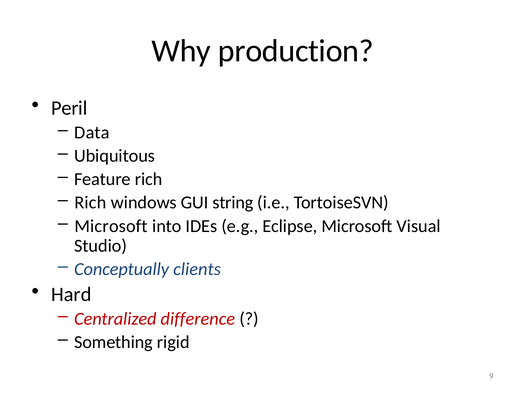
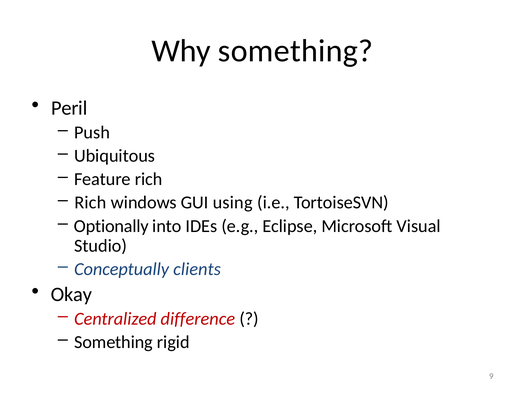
Why production: production -> something
Data: Data -> Push
string: string -> using
Microsoft at (111, 226): Microsoft -> Optionally
Hard: Hard -> Okay
